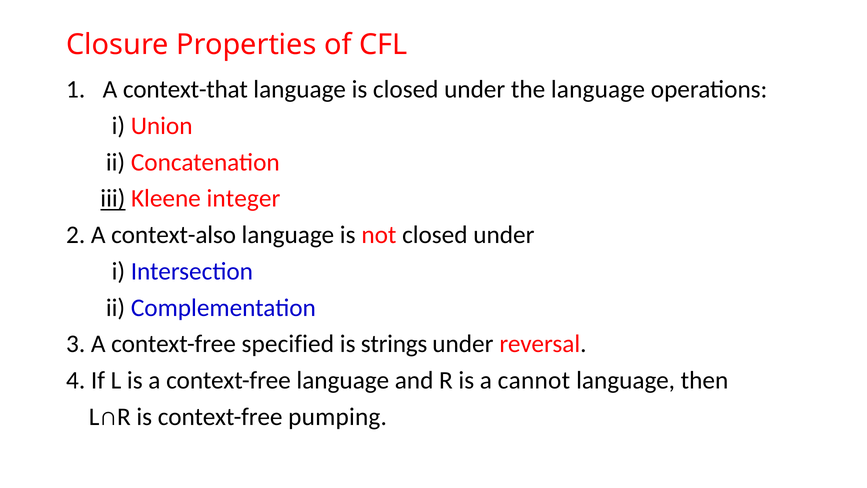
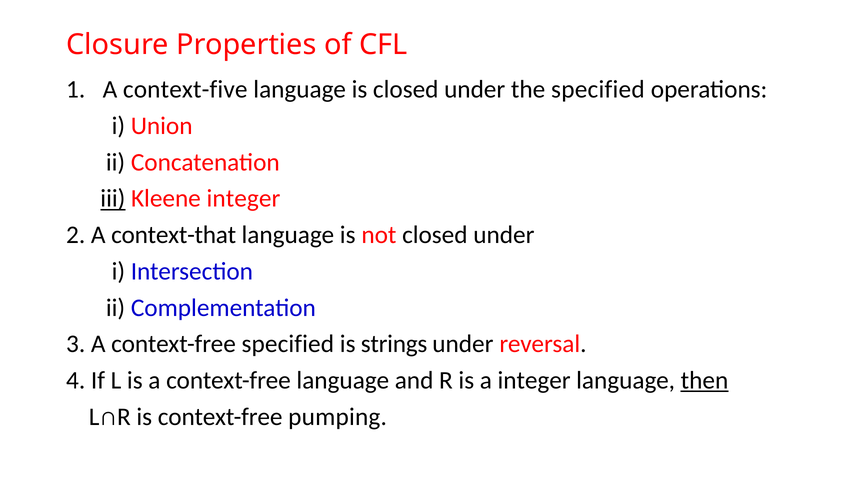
context-that: context-that -> context-five
the language: language -> specified
context-also: context-also -> context-that
a cannot: cannot -> integer
then underline: none -> present
